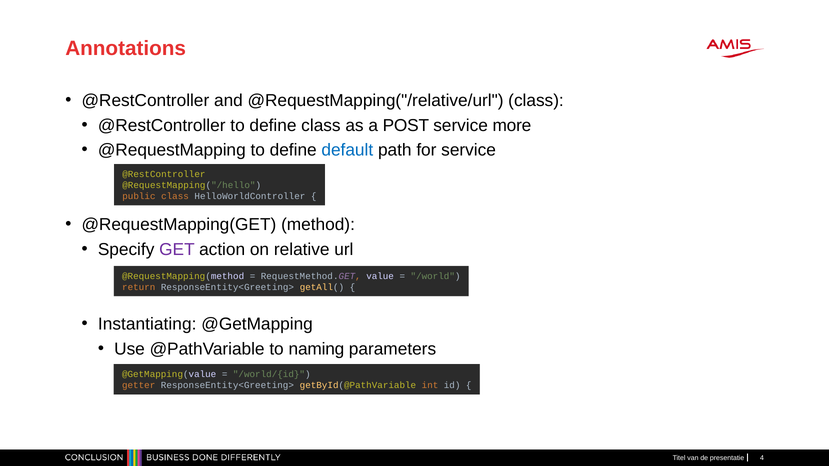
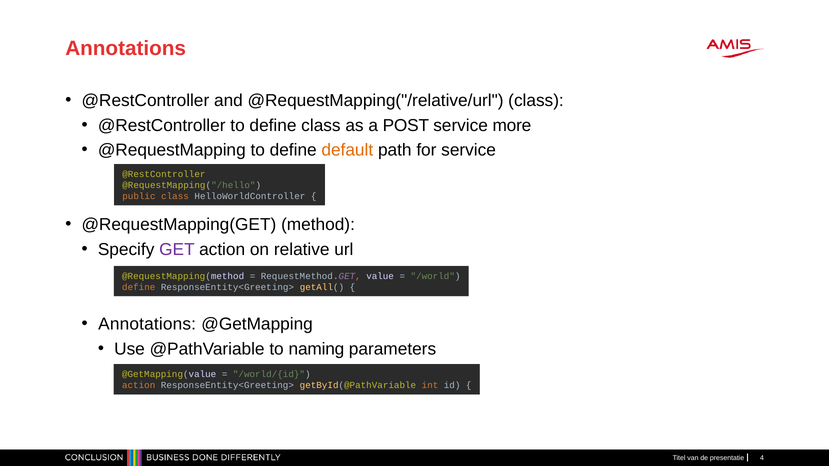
default colour: blue -> orange
return at (139, 287): return -> define
Instantiating at (147, 324): Instantiating -> Annotations
getter at (139, 386): getter -> action
